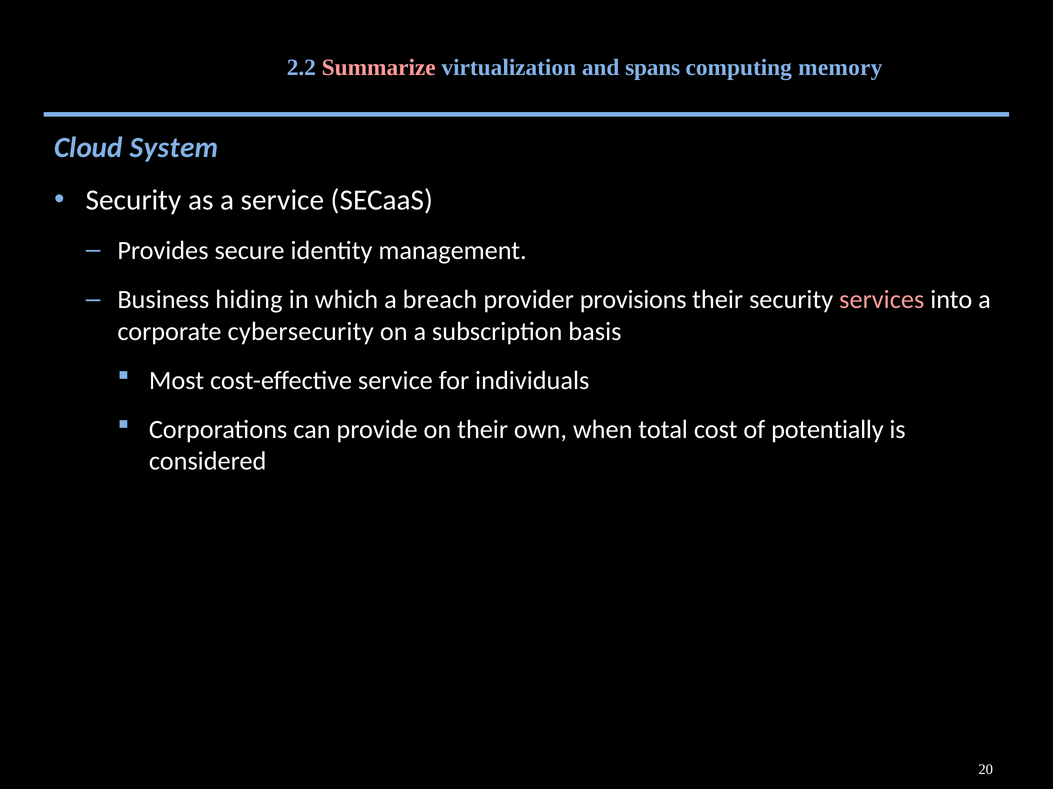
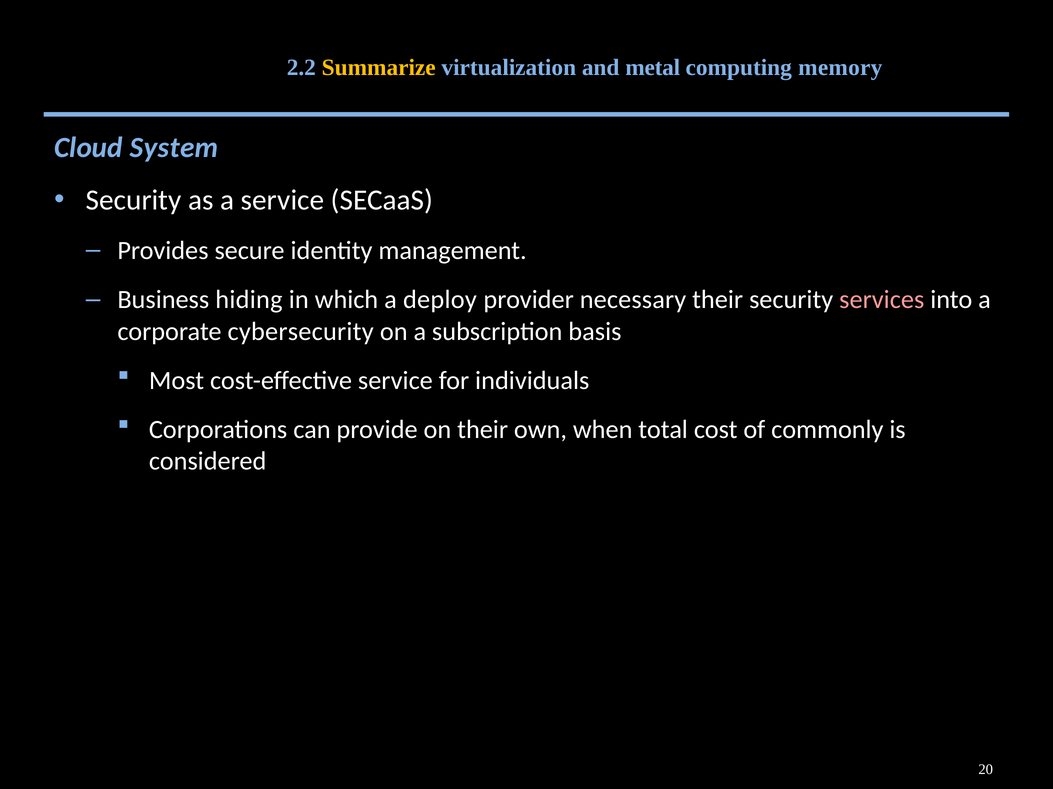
Summarize colour: pink -> yellow
spans: spans -> metal
breach: breach -> deploy
provisions: provisions -> necessary
potentially: potentially -> commonly
